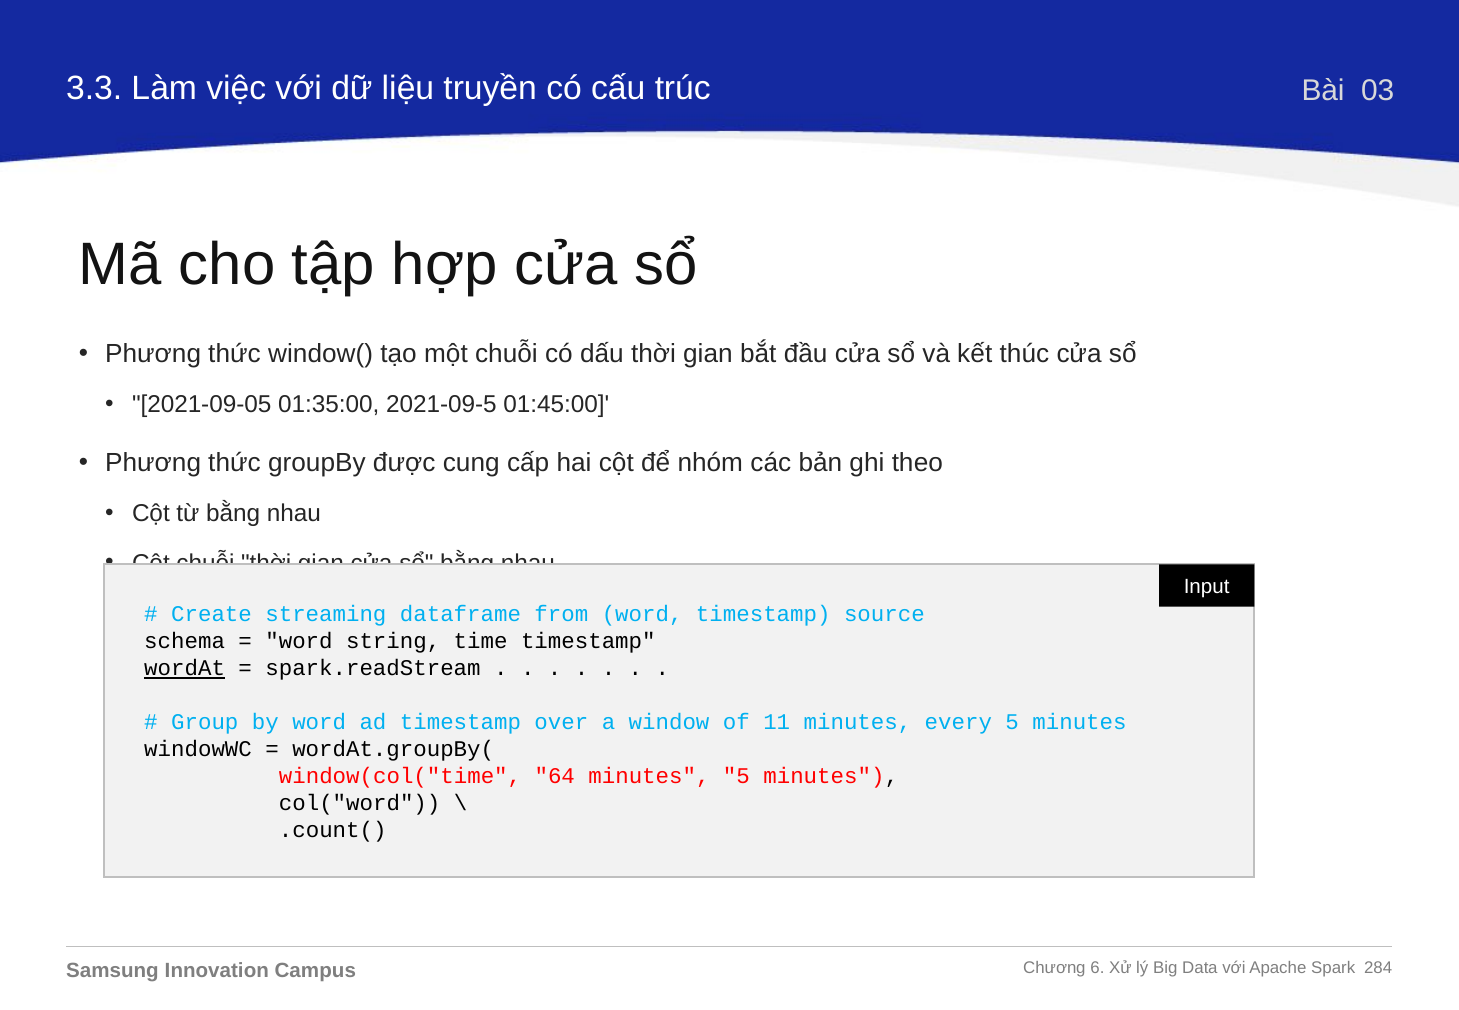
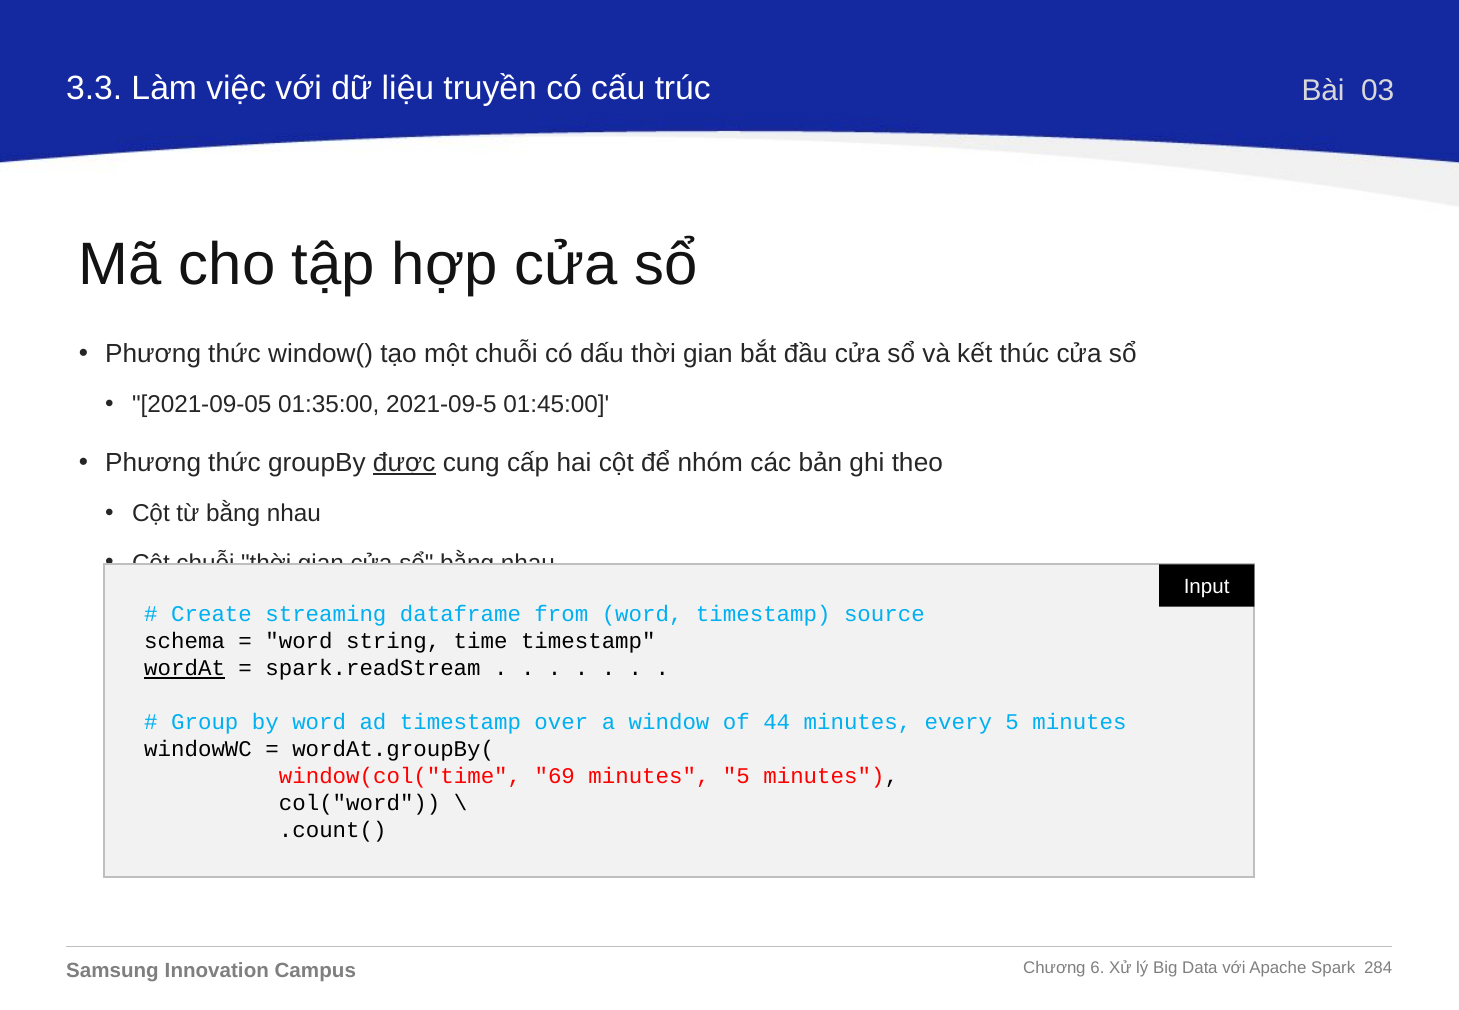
được underline: none -> present
11: 11 -> 44
64: 64 -> 69
